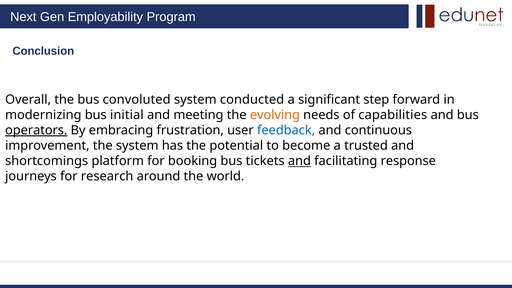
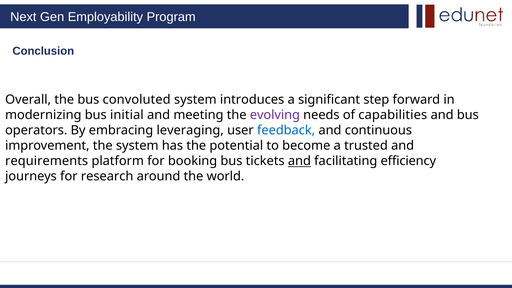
conducted: conducted -> introduces
evolving colour: orange -> purple
operators underline: present -> none
frustration: frustration -> leveraging
shortcomings: shortcomings -> requirements
response: response -> efficiency
